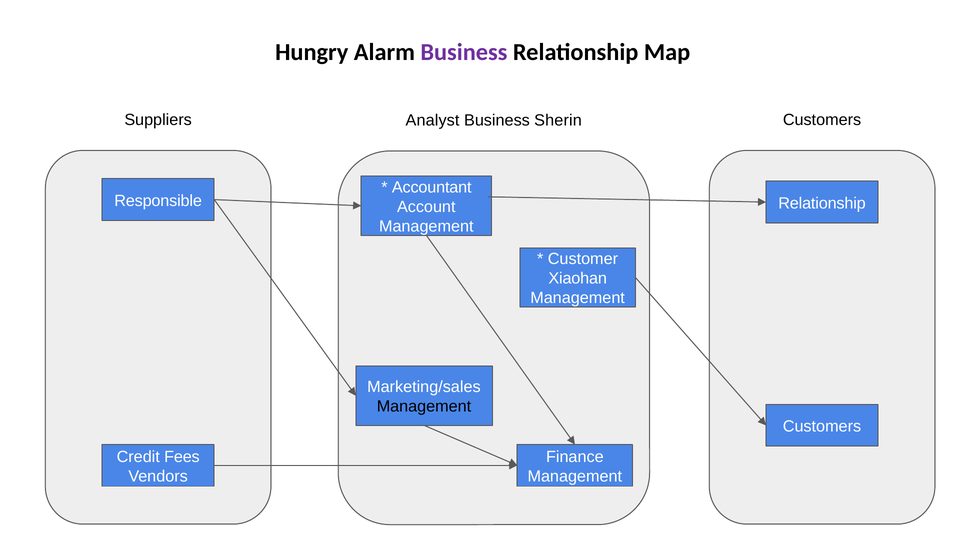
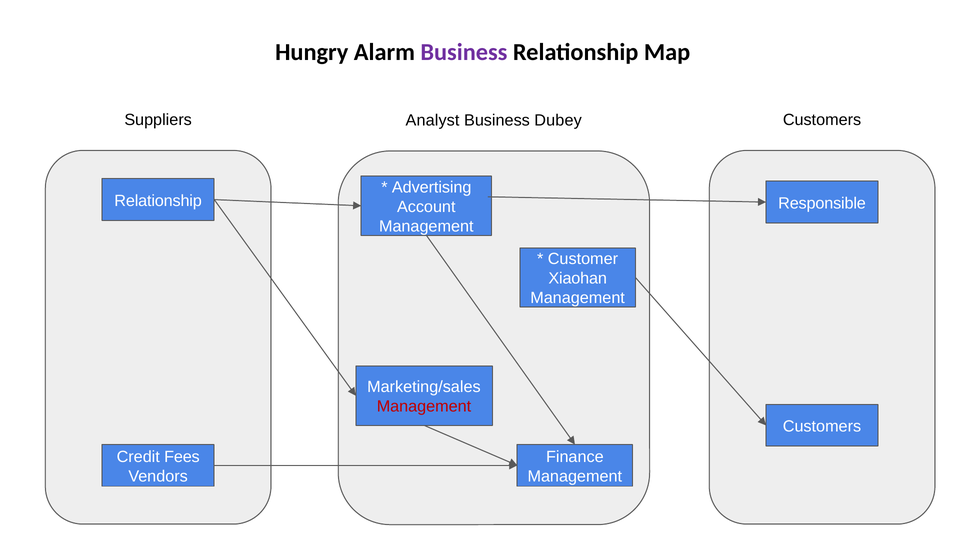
Sherin: Sherin -> Dubey
Accountant: Accountant -> Advertising
Responsible at (158, 201): Responsible -> Relationship
Relationship at (822, 203): Relationship -> Responsible
Management at (424, 407) colour: black -> red
